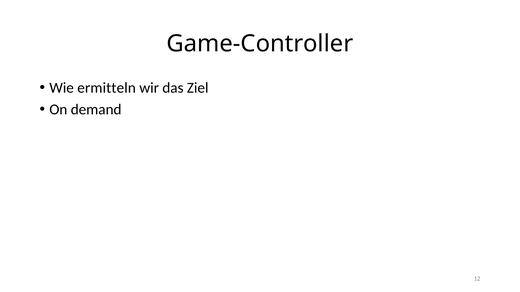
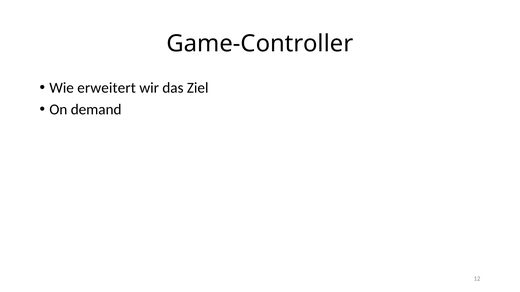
ermitteln: ermitteln -> erweitert
